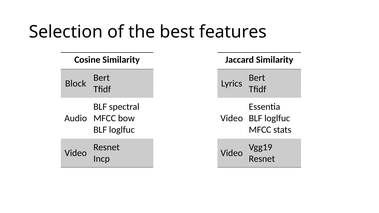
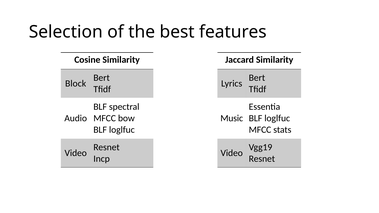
Video at (232, 118): Video -> Music
